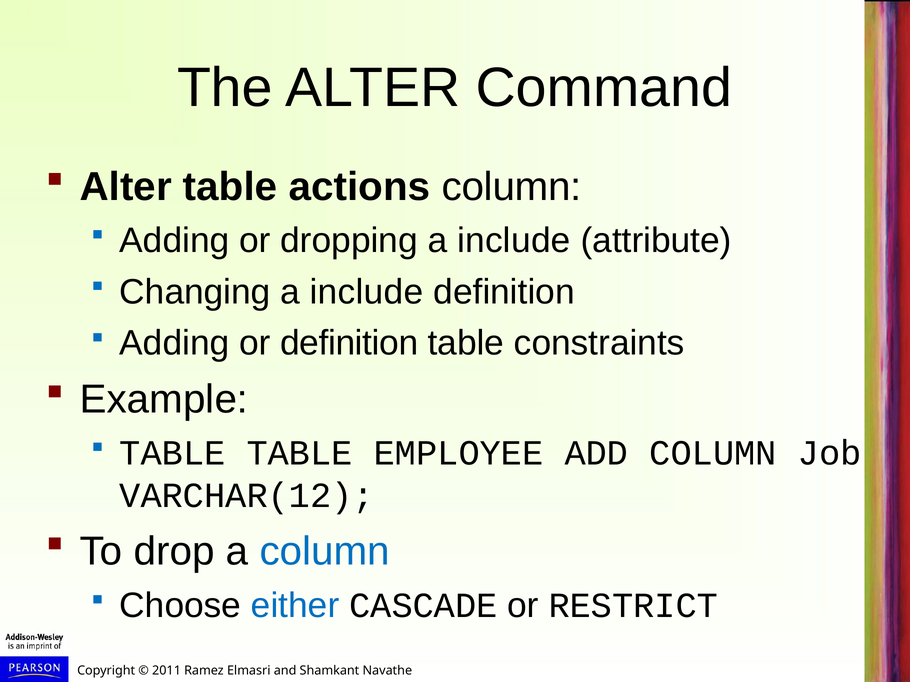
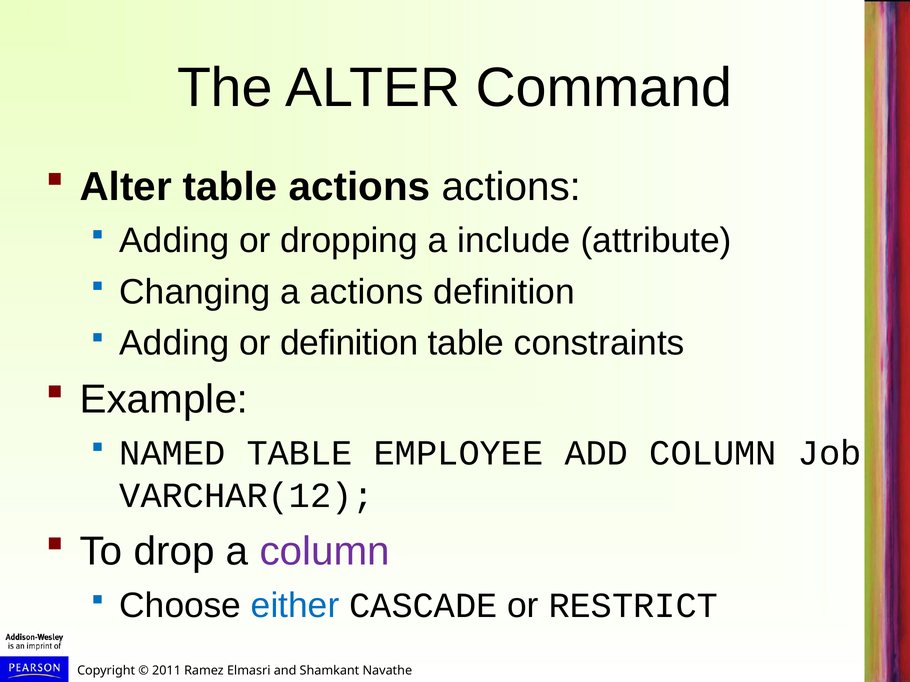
actions column: column -> actions
Changing a include: include -> actions
TABLE at (172, 453): TABLE -> NAMED
column at (325, 552) colour: blue -> purple
